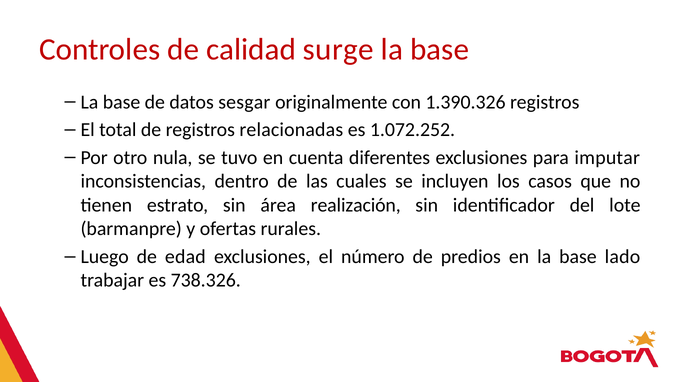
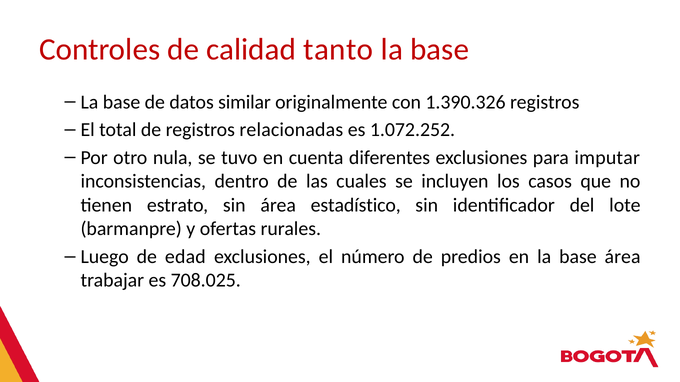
surge: surge -> tanto
sesgar: sesgar -> similar
realización: realización -> estadístico
base lado: lado -> área
738.326: 738.326 -> 708.025
